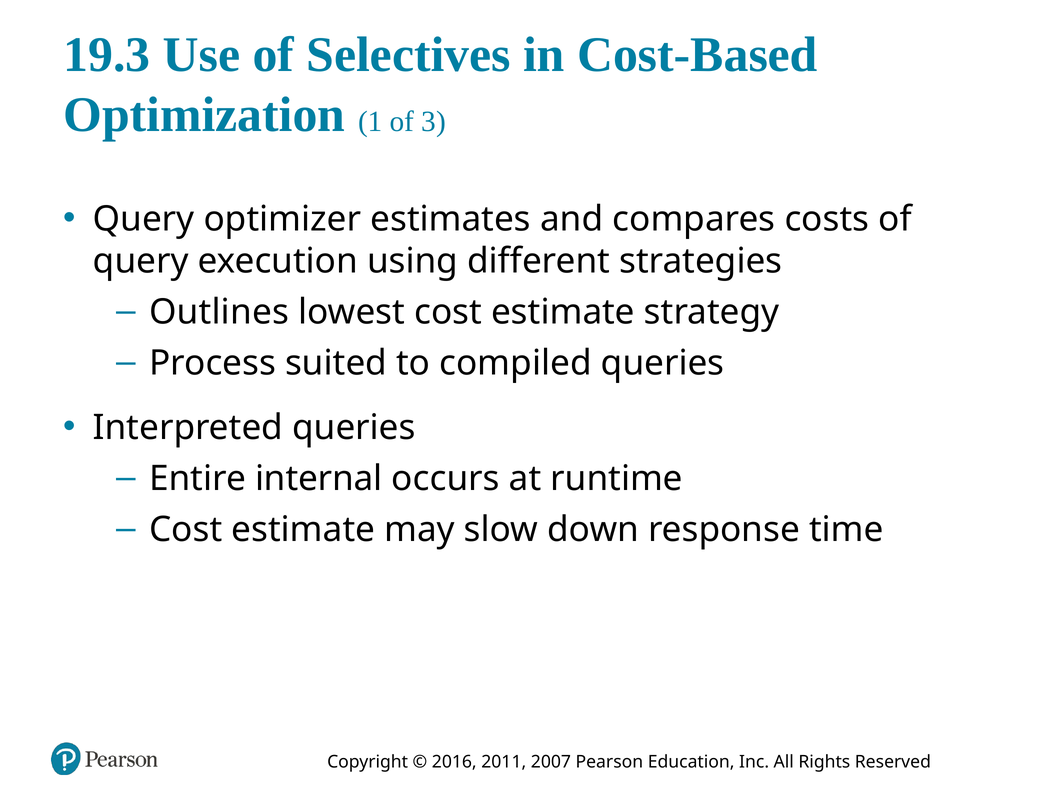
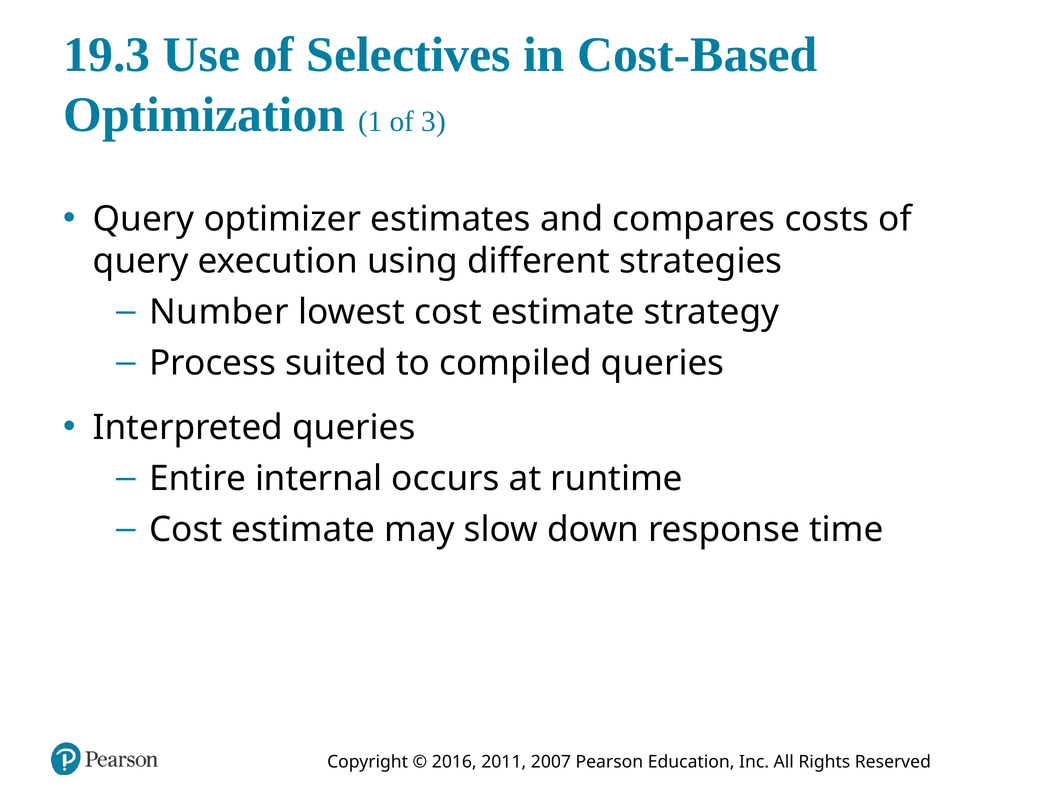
Outlines: Outlines -> Number
